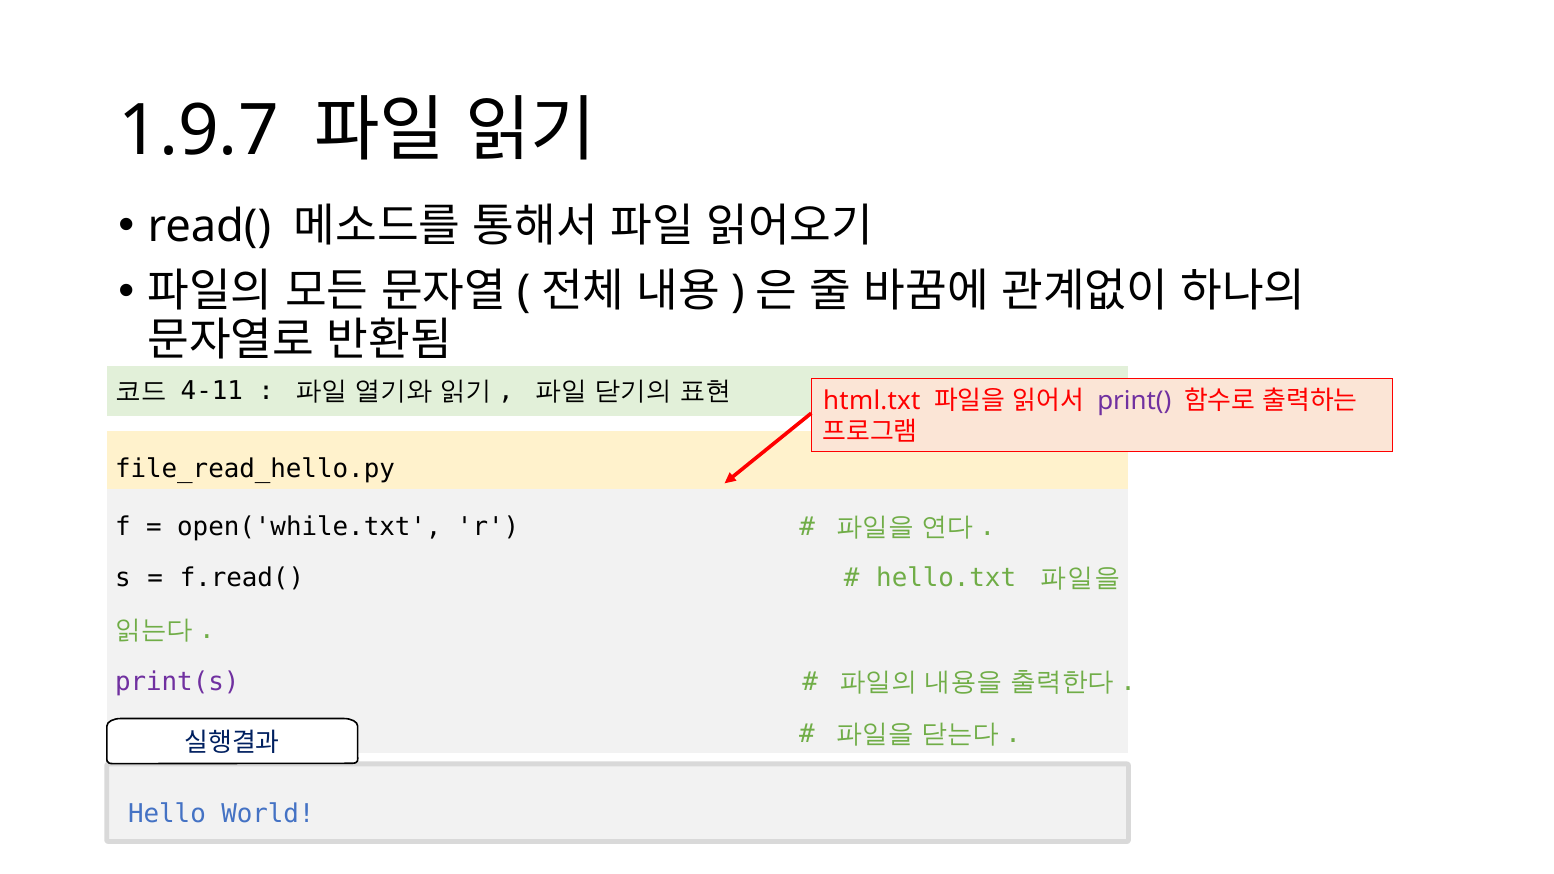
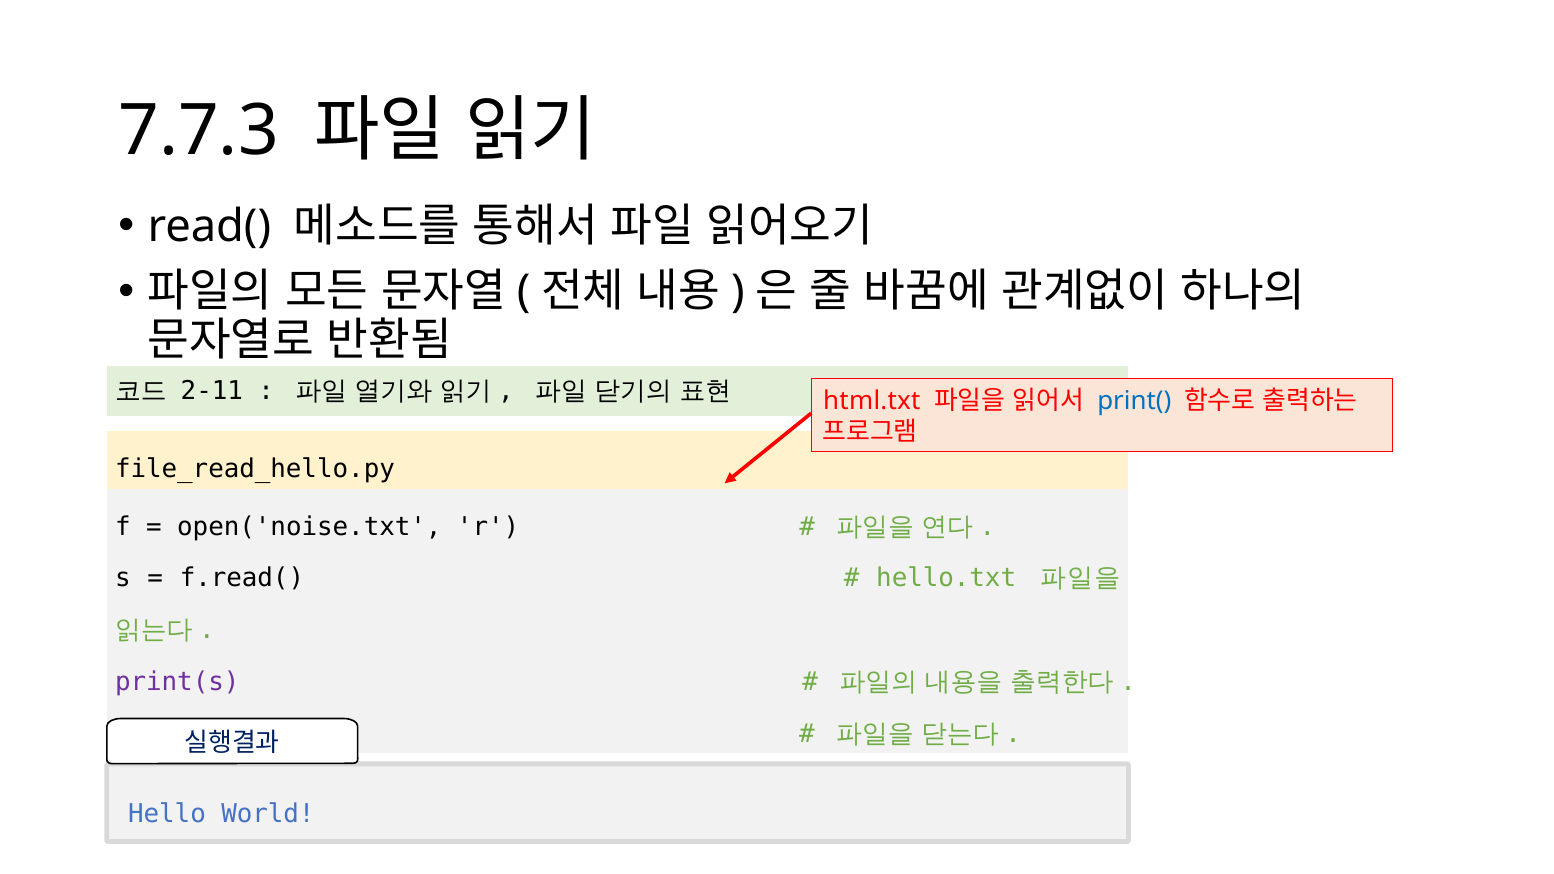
1.9.7: 1.9.7 -> 7.7.3
4-11: 4-11 -> 2-11
print( colour: purple -> blue
open('while.txt: open('while.txt -> open('noise.txt
